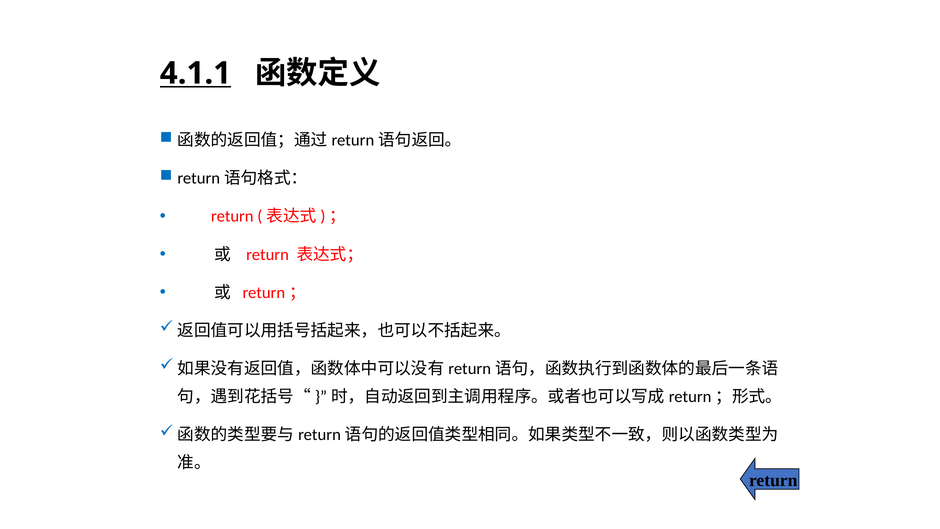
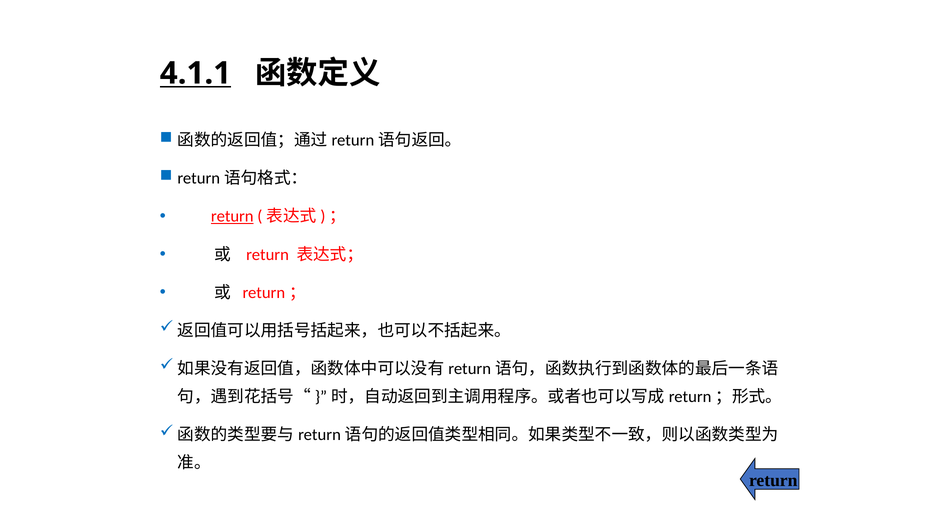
return at (232, 216) underline: none -> present
